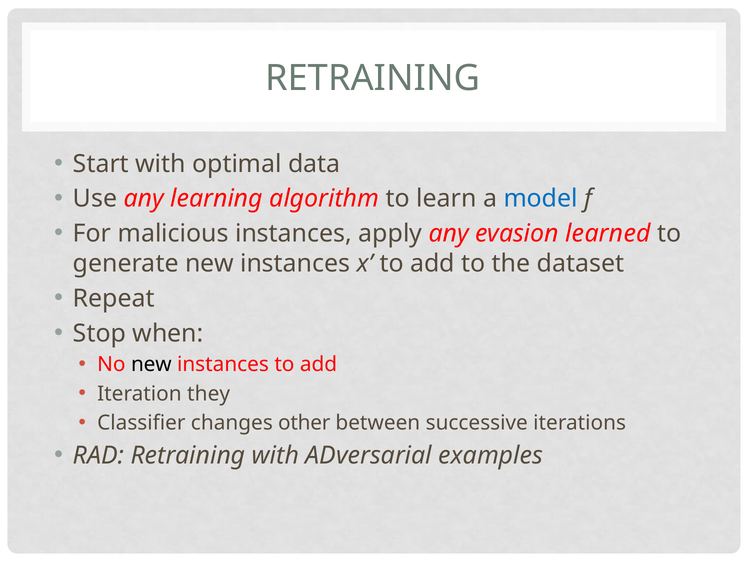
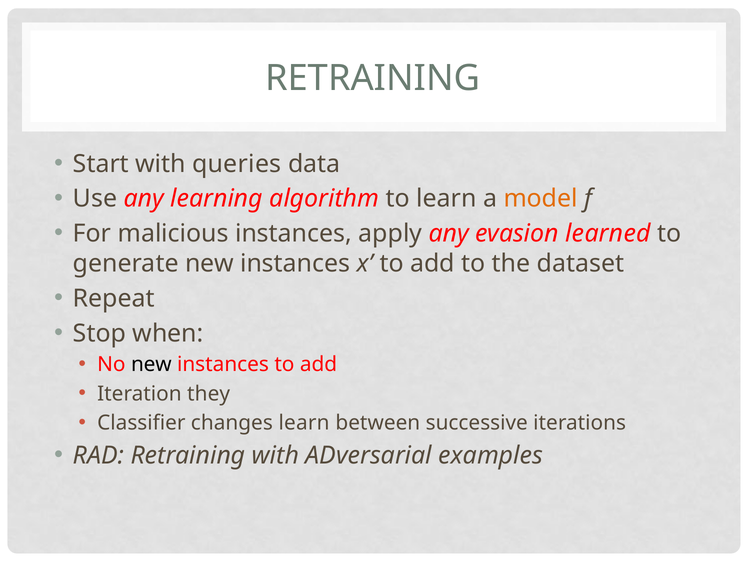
optimal: optimal -> queries
model colour: blue -> orange
changes other: other -> learn
